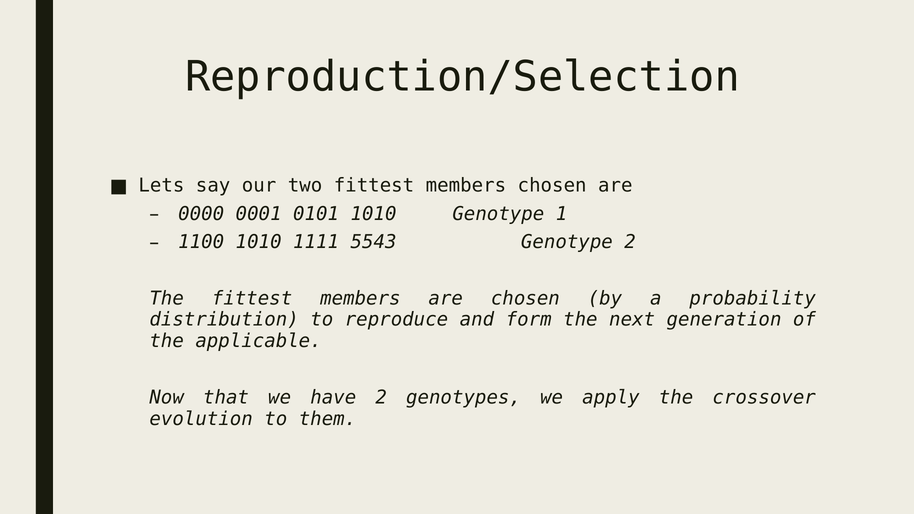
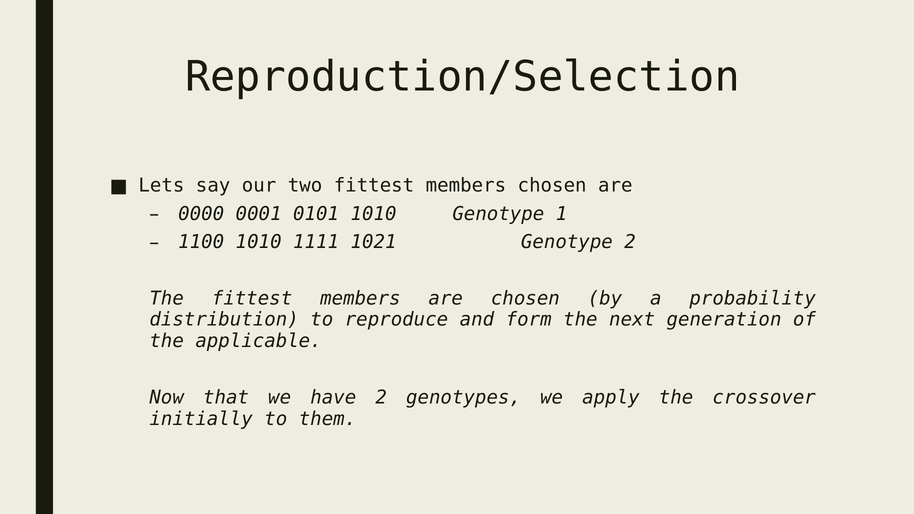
5543: 5543 -> 1021
evolution: evolution -> initially
